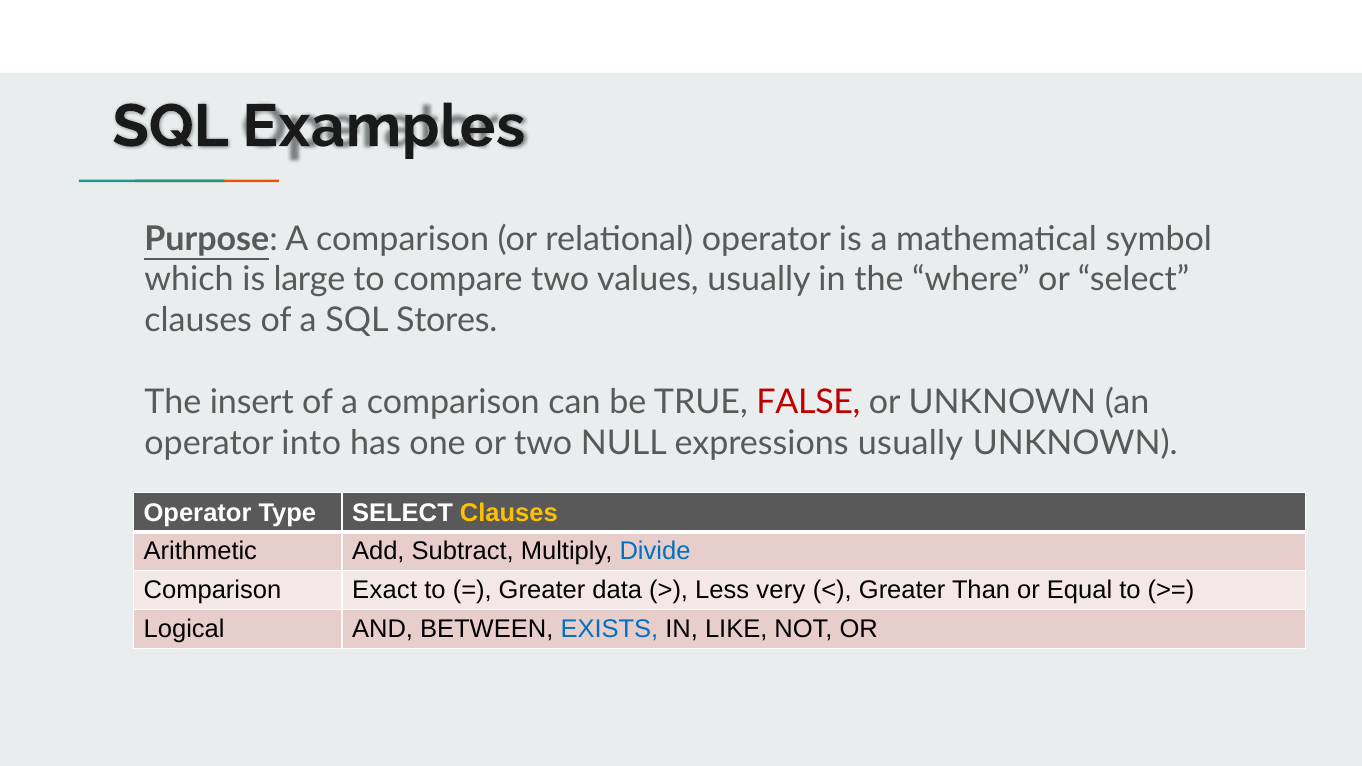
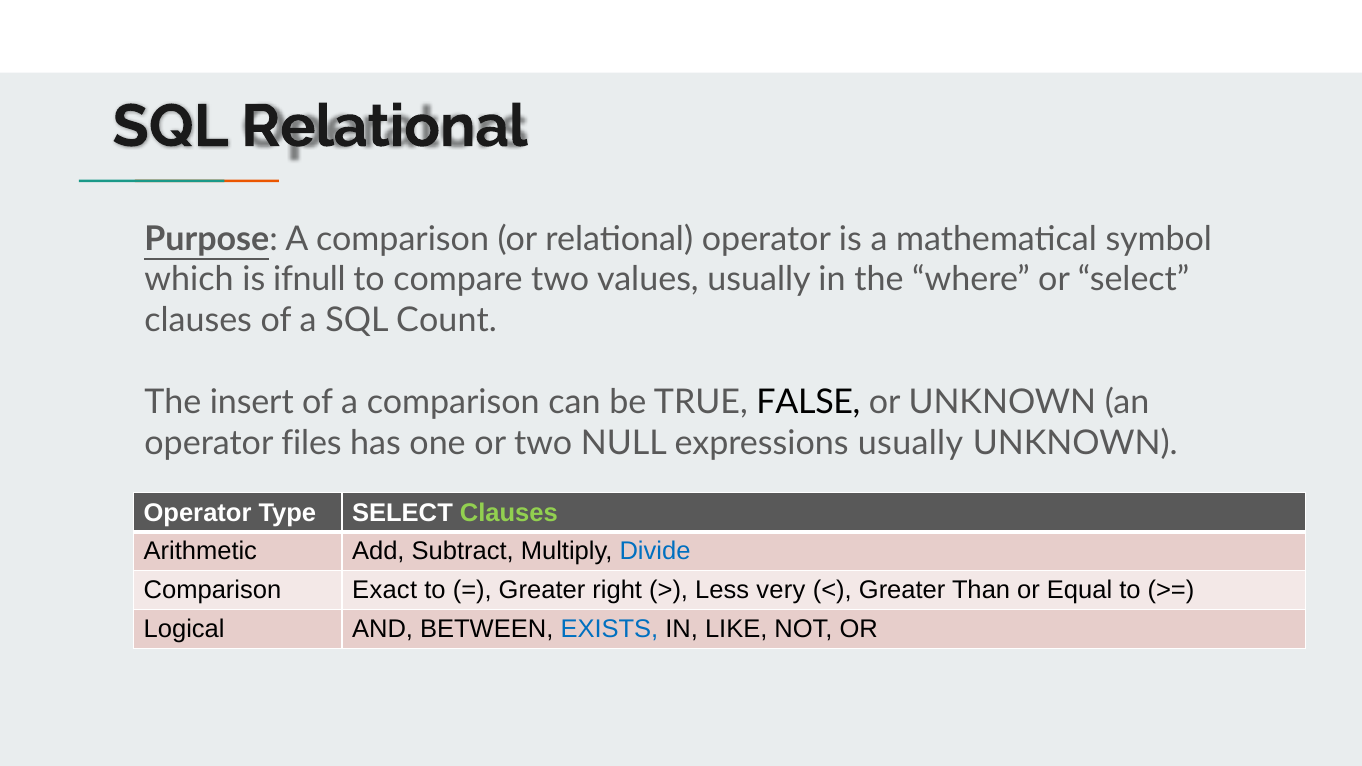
SQL Examples: Examples -> Relational
large: large -> ifnull
Stores: Stores -> Count
FALSE colour: red -> black
into: into -> files
Clauses at (509, 513) colour: yellow -> light green
data: data -> right
